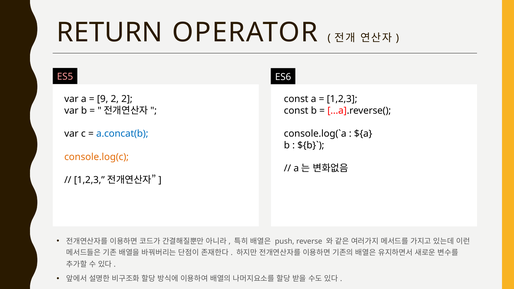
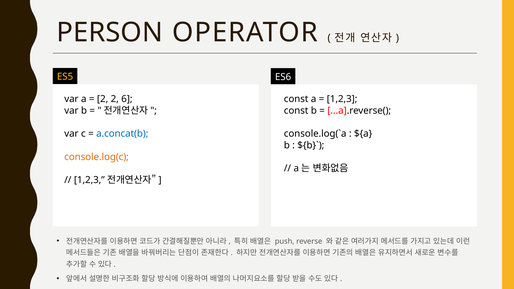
RETURN: RETURN -> PERSON
ES5 colour: pink -> yellow
9 at (103, 99): 9 -> 2
2 2: 2 -> 6
